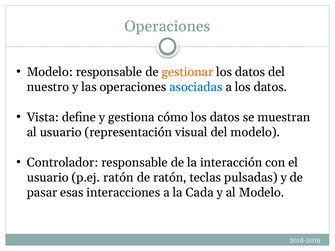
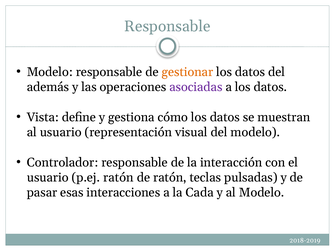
Operaciones at (167, 26): Operaciones -> Responsable
nuestro: nuestro -> además
asociadas colour: blue -> purple
